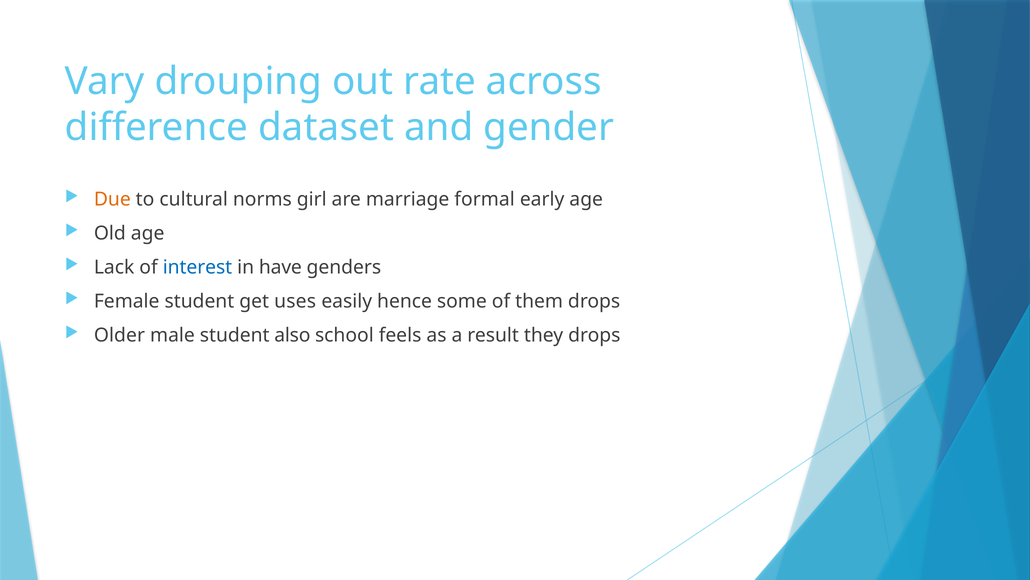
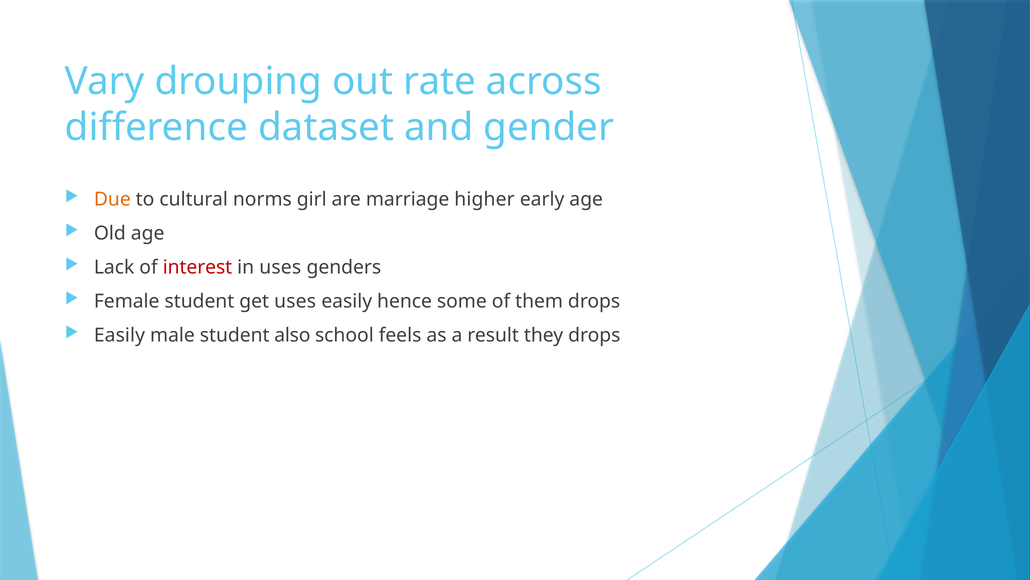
formal: formal -> higher
interest colour: blue -> red
in have: have -> uses
Older at (119, 335): Older -> Easily
